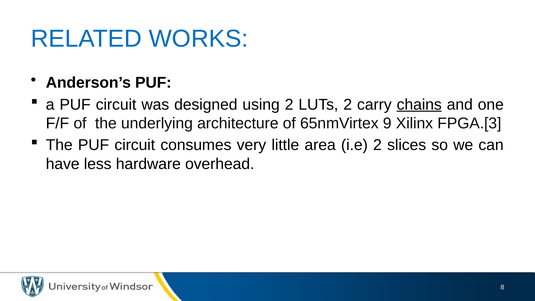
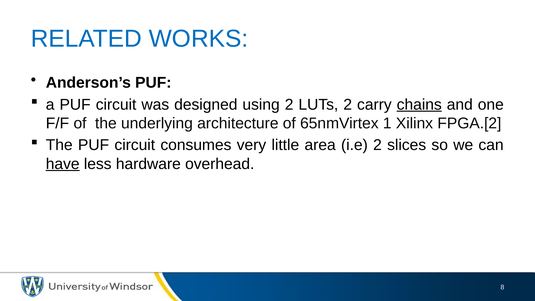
9: 9 -> 1
FPGA.[3: FPGA.[3 -> FPGA.[2
have underline: none -> present
